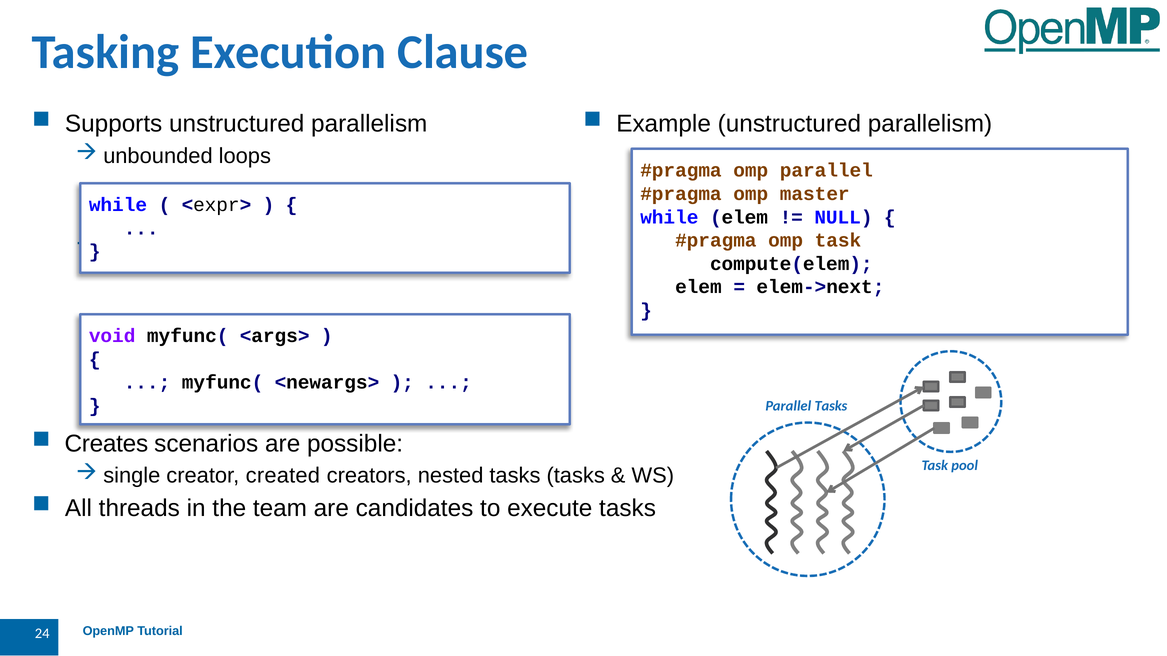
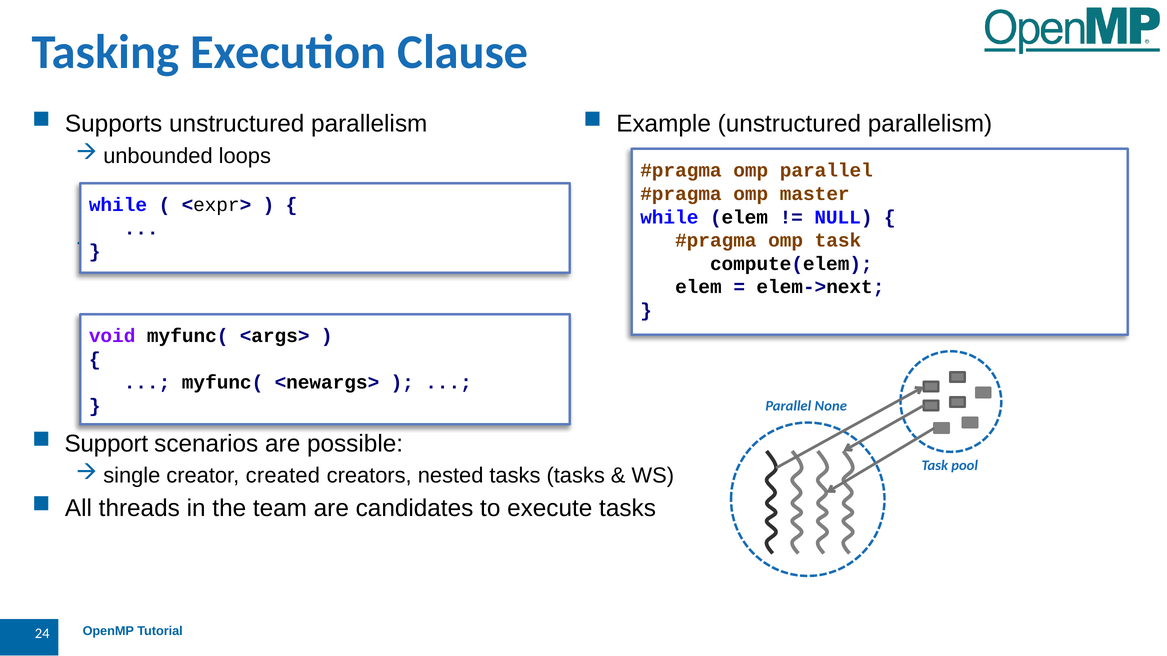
Parallel Tasks: Tasks -> None
Creates: Creates -> Support
